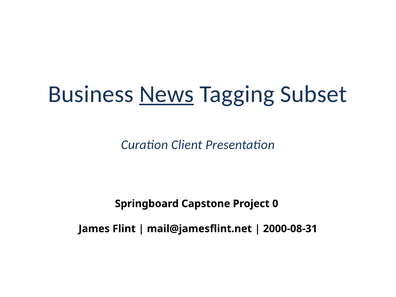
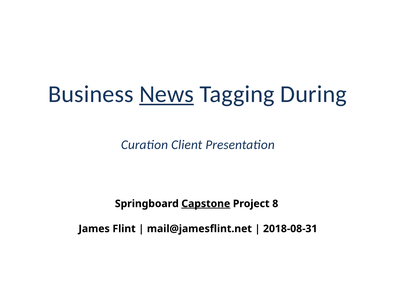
Subset: Subset -> During
Capstone underline: none -> present
0: 0 -> 8
2000-08-31: 2000-08-31 -> 2018-08-31
